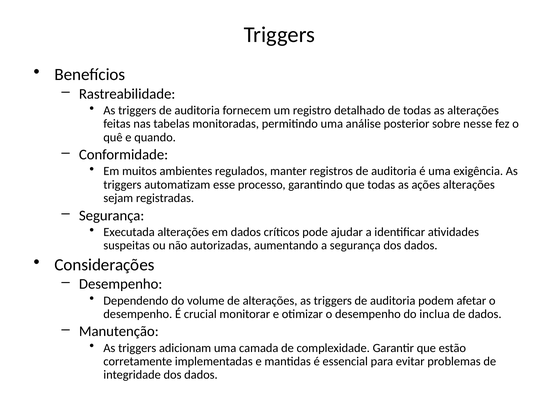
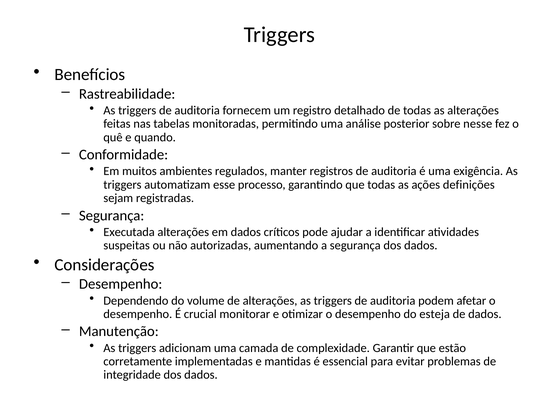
ações alterações: alterações -> definições
inclua: inclua -> esteja
